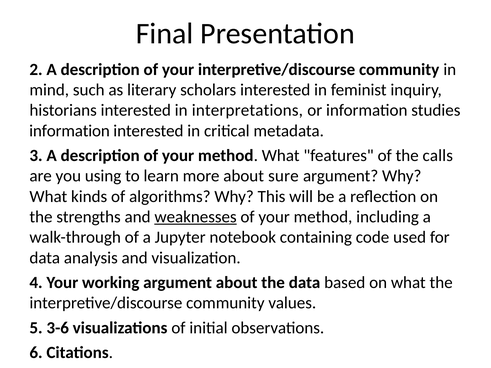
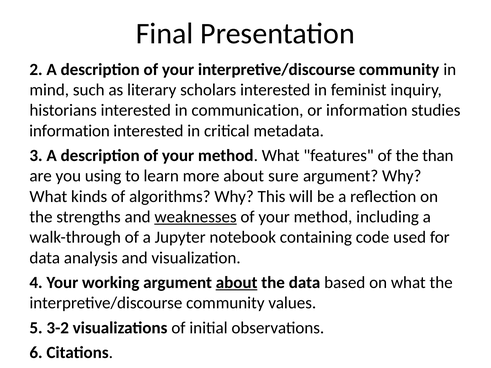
interpretations: interpretations -> communication
calls: calls -> than
about at (237, 283) underline: none -> present
3-6: 3-6 -> 3-2
